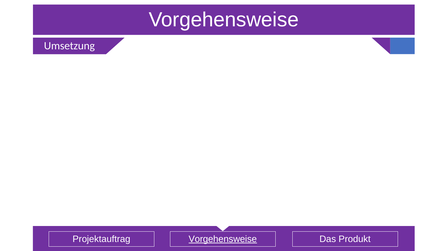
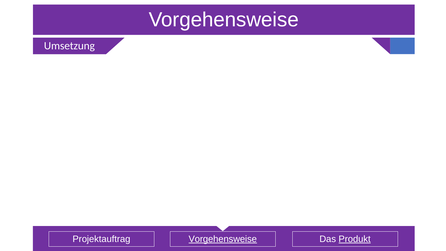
Produkt underline: none -> present
